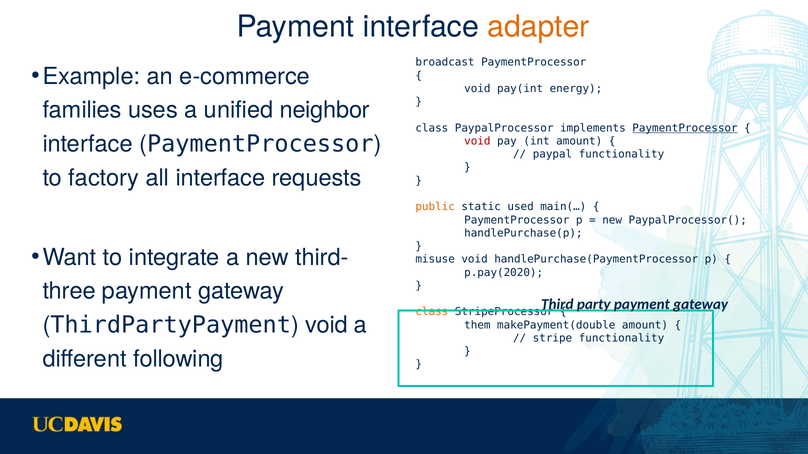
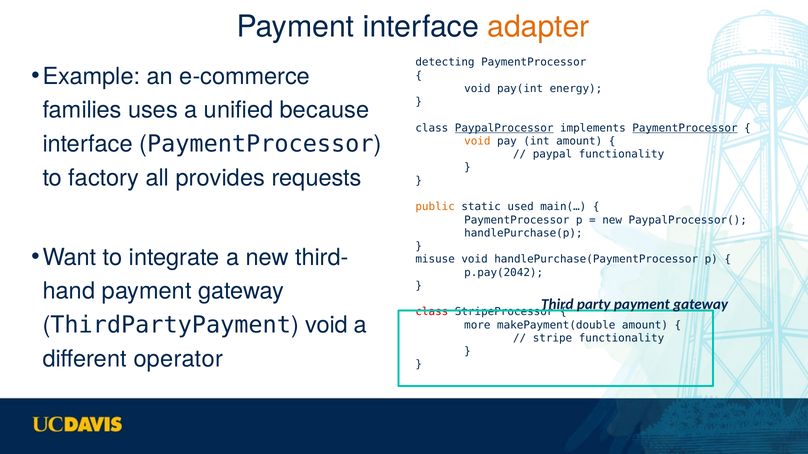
broadcast: broadcast -> detecting
neighbor: neighbor -> because
PaypalProcessor underline: none -> present
void at (477, 141) colour: red -> orange
all interface: interface -> provides
p.pay(2020: p.pay(2020 -> p.pay(2042
three: three -> hand
class at (432, 312) colour: orange -> red
them: them -> more
following: following -> operator
